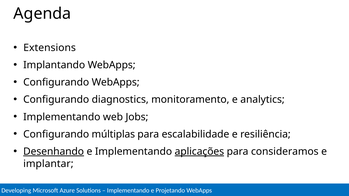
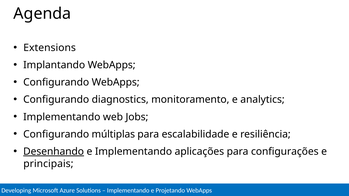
aplicações underline: present -> none
consideramos: consideramos -> configurações
implantar: implantar -> principais
